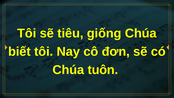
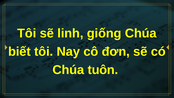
tiêu: tiêu -> linh
